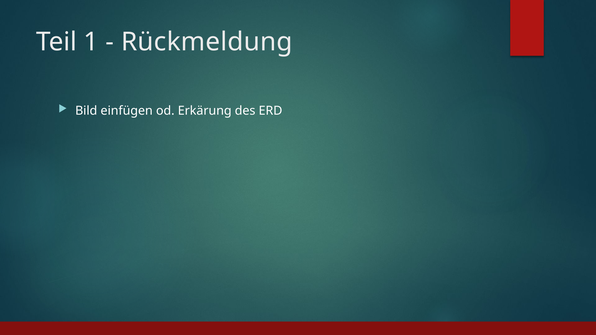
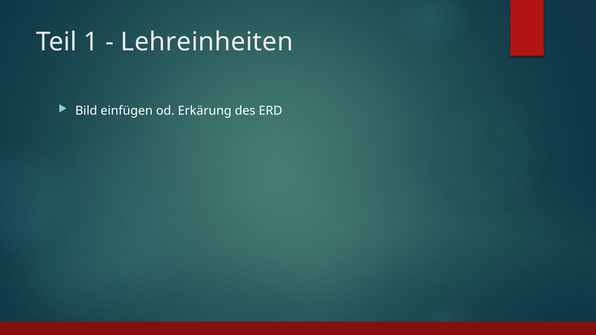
Rückmeldung: Rückmeldung -> Lehreinheiten
